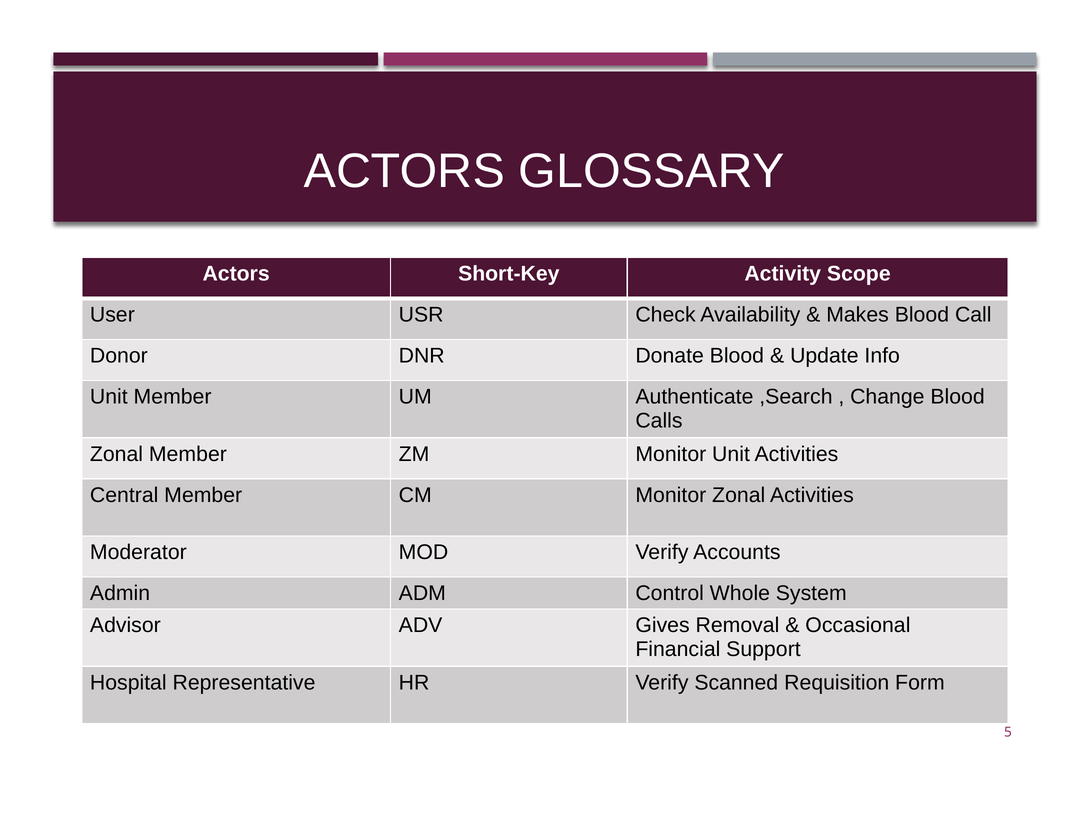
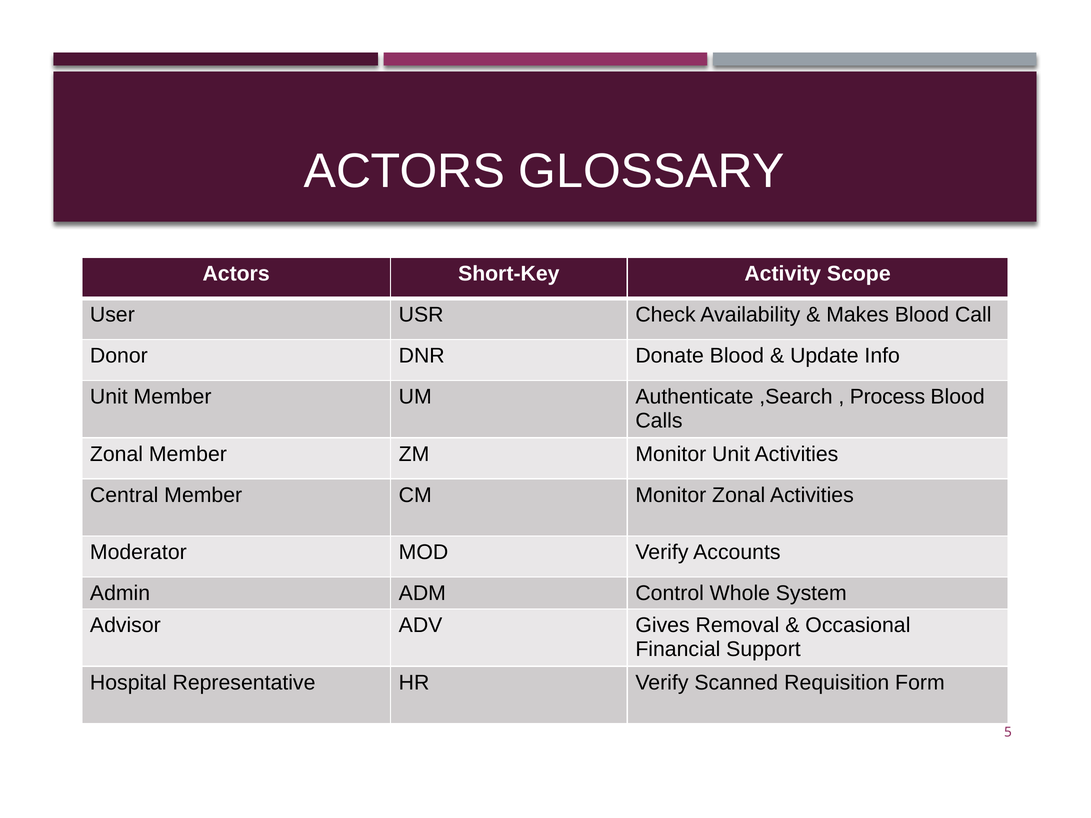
Change: Change -> Process
